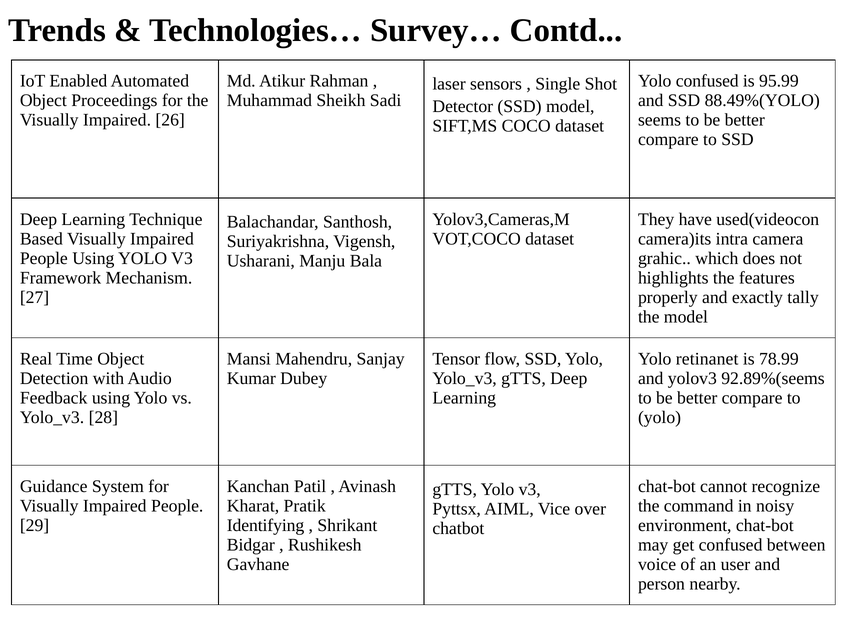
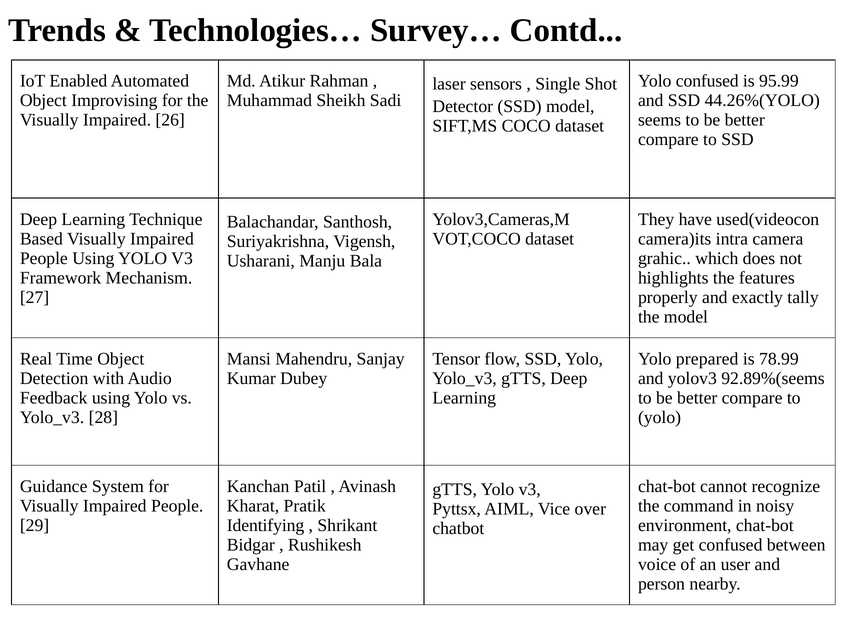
Proceedings: Proceedings -> Improvising
88.49%(YOLO: 88.49%(YOLO -> 44.26%(YOLO
retinanet: retinanet -> prepared
